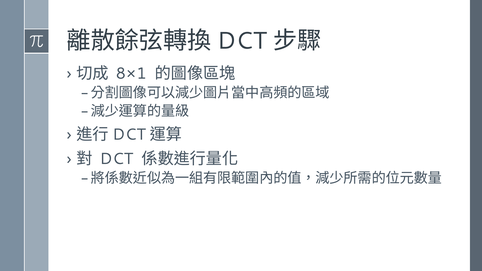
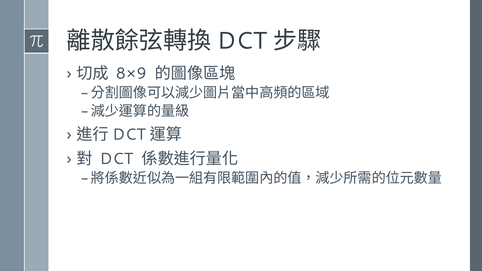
8×1: 8×1 -> 8×9
